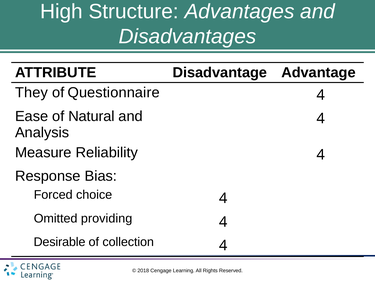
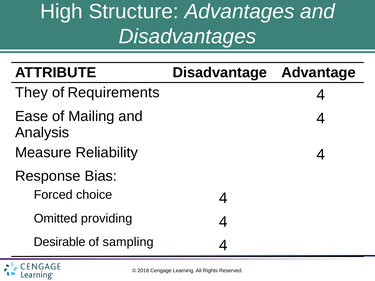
Questionnaire: Questionnaire -> Requirements
Natural: Natural -> Mailing
collection: collection -> sampling
